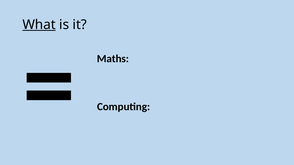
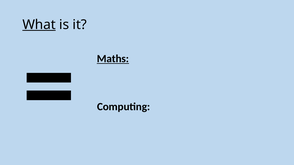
Maths underline: none -> present
